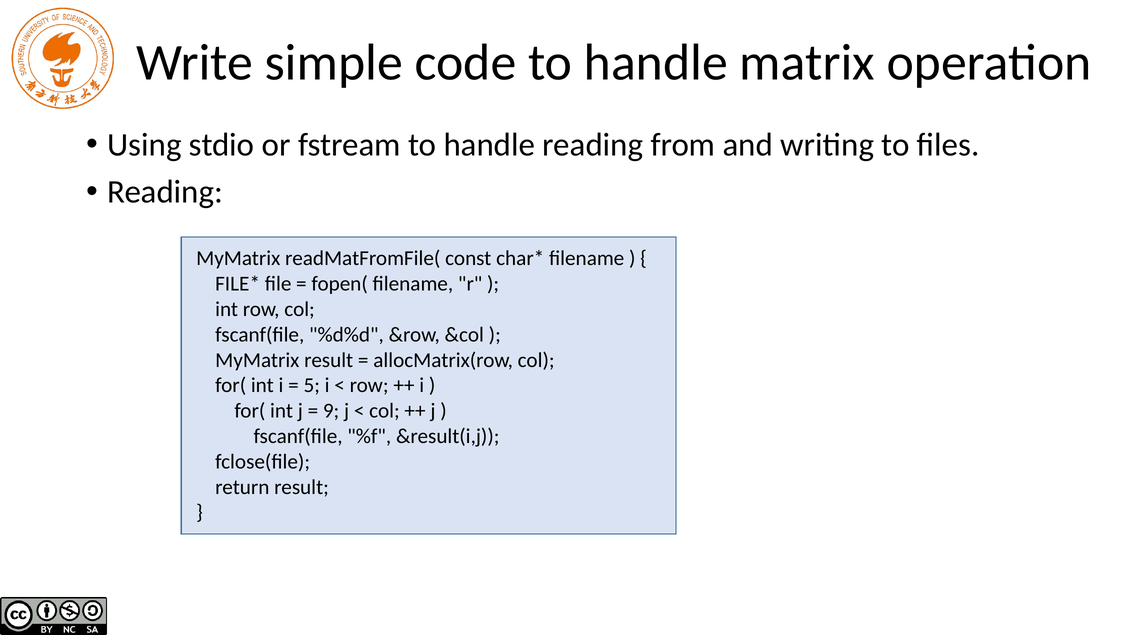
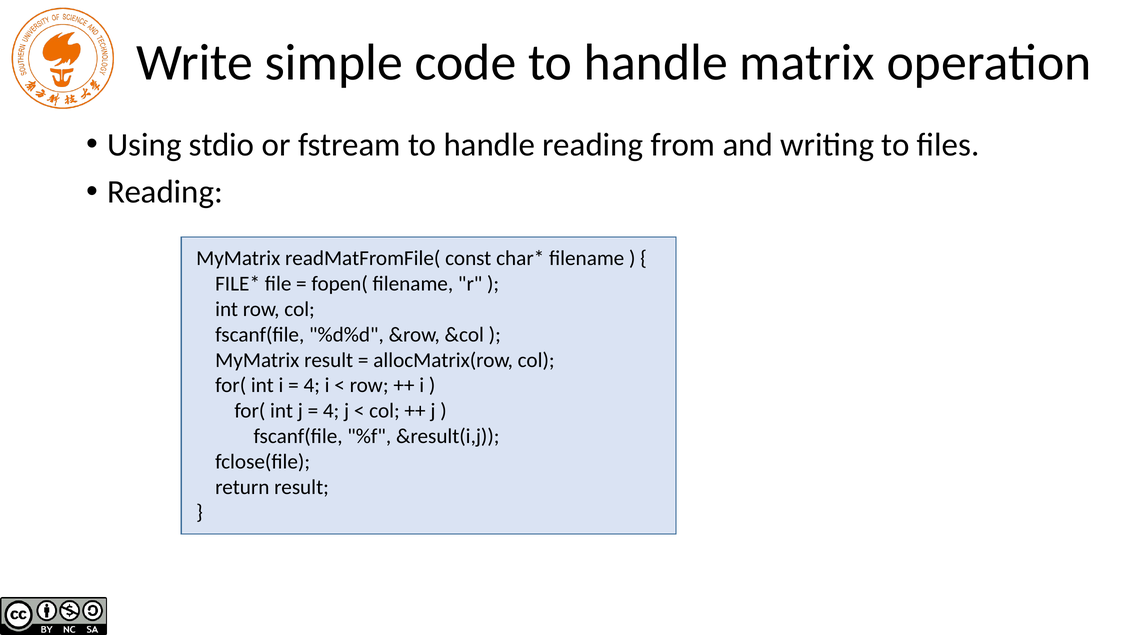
5 at (312, 386): 5 -> 4
9 at (331, 411): 9 -> 4
